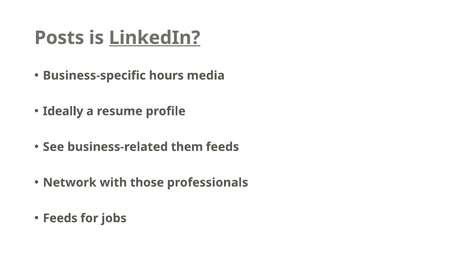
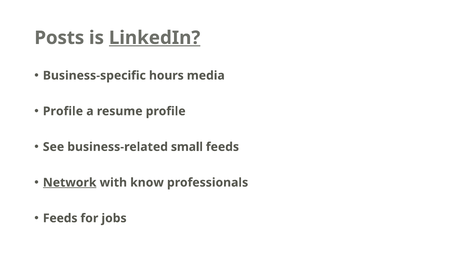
Ideally at (63, 112): Ideally -> Profile
them: them -> small
Network underline: none -> present
those: those -> know
